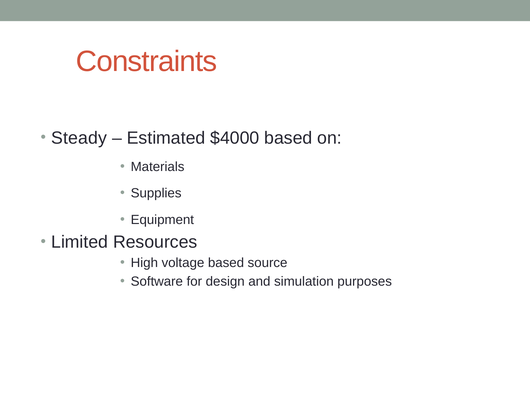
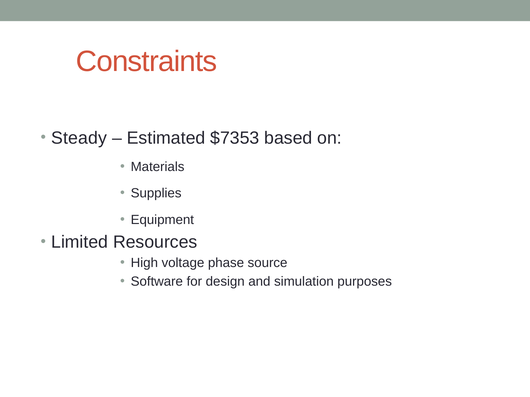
$4000: $4000 -> $7353
voltage based: based -> phase
